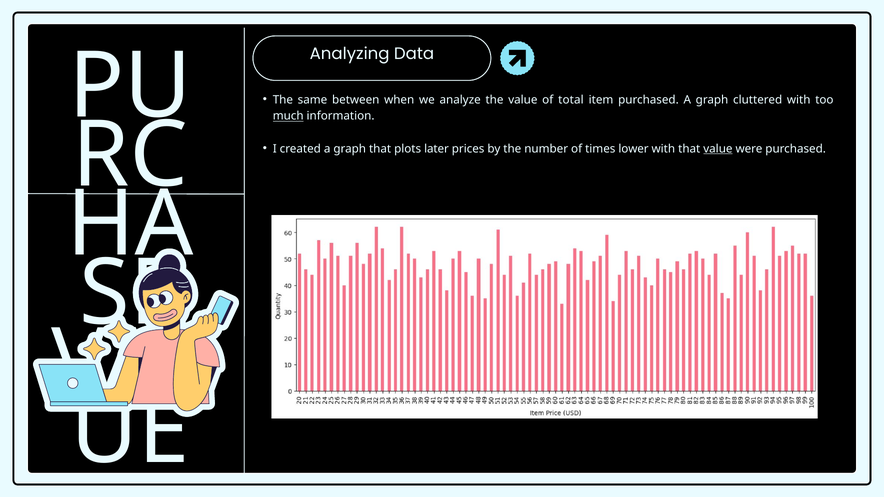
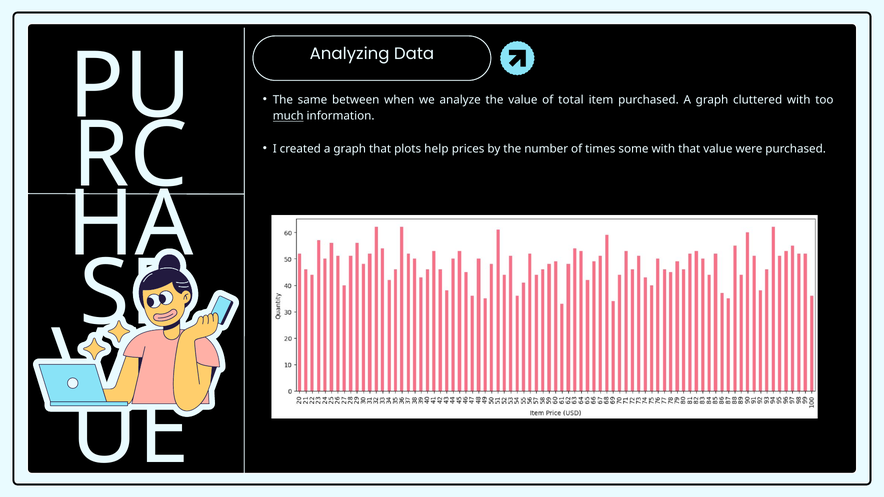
later: later -> help
lower: lower -> some
value at (718, 149) underline: present -> none
